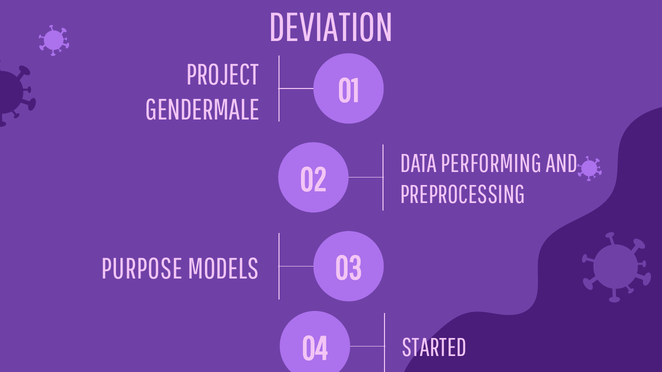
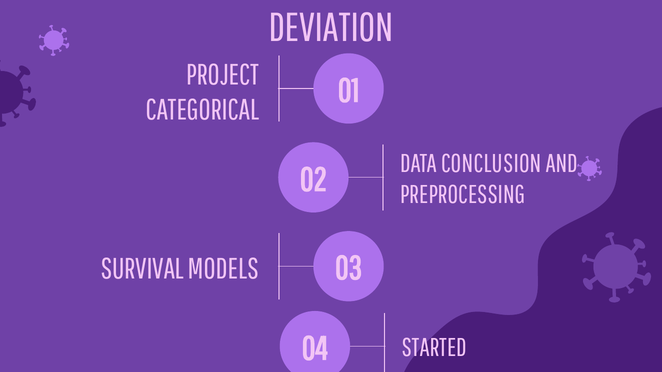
GENDERMALE: GENDERMALE -> CATEGORICAL
PERFORMING: PERFORMING -> CONCLUSION
PURPOSE: PURPOSE -> SURVIVAL
